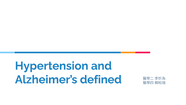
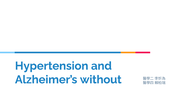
defined: defined -> without
